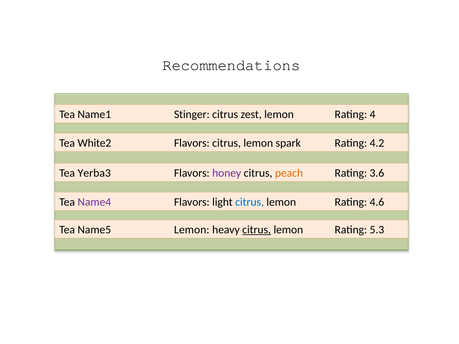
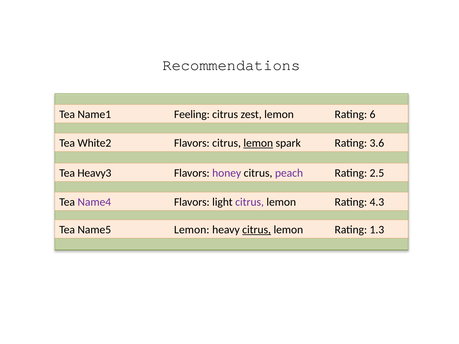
Stinger: Stinger -> Feeling
4: 4 -> 6
lemon at (258, 143) underline: none -> present
4.2: 4.2 -> 3.6
Yerba3: Yerba3 -> Heavy3
peach colour: orange -> purple
3.6: 3.6 -> 2.5
citrus at (250, 202) colour: blue -> purple
4.6: 4.6 -> 4.3
5.3: 5.3 -> 1.3
